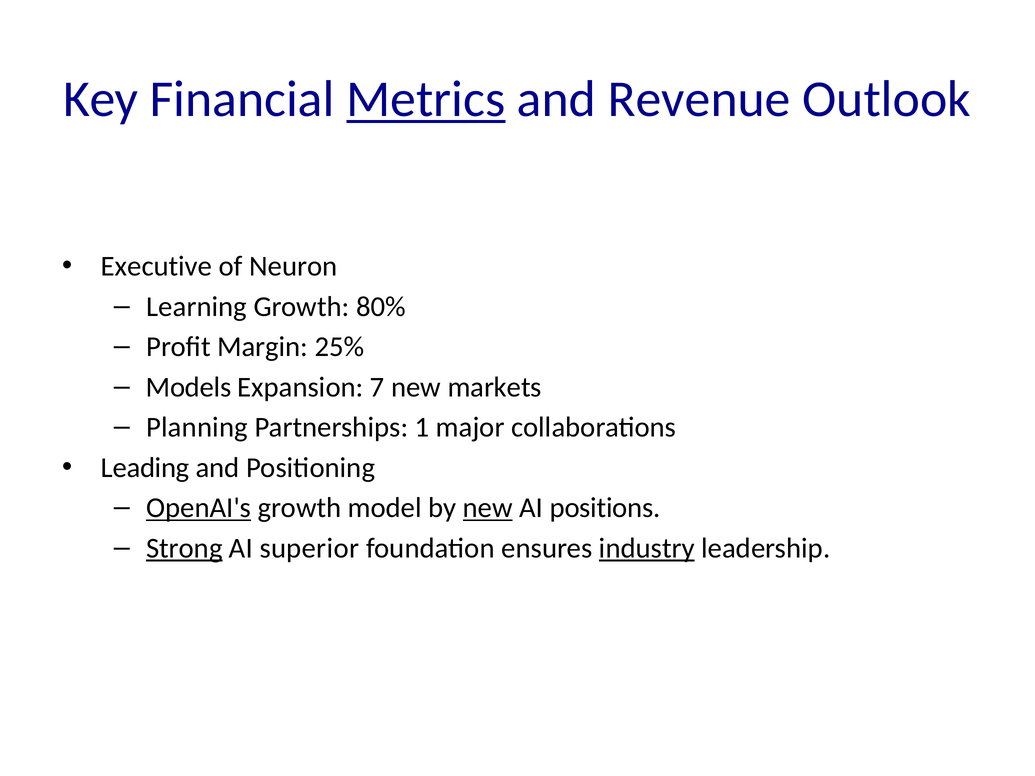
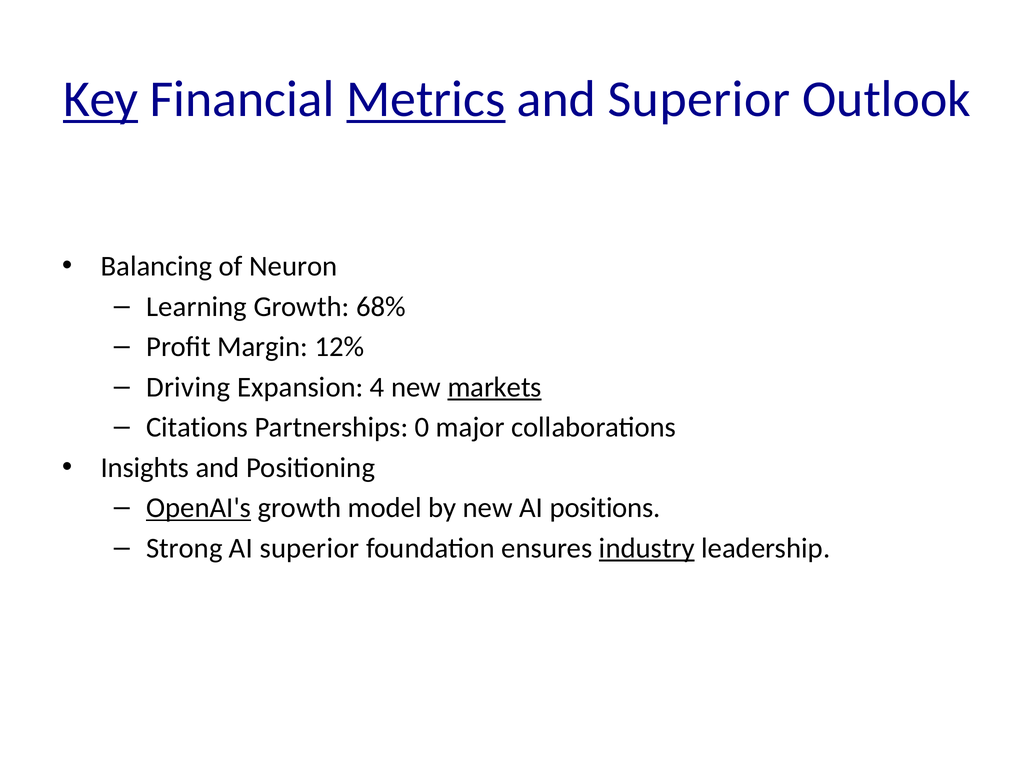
Key underline: none -> present
and Revenue: Revenue -> Superior
Executive: Executive -> Balancing
80%: 80% -> 68%
25%: 25% -> 12%
Models: Models -> Driving
7: 7 -> 4
markets underline: none -> present
Planning: Planning -> Citations
1: 1 -> 0
Leading: Leading -> Insights
new at (488, 508) underline: present -> none
Strong underline: present -> none
